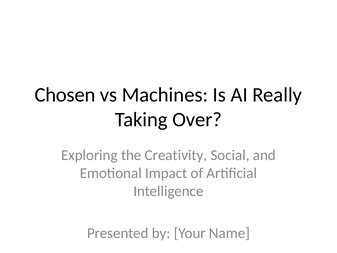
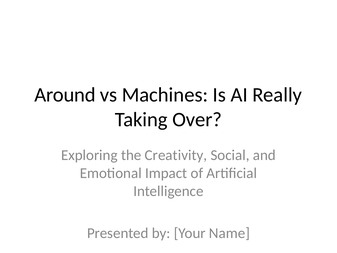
Chosen: Chosen -> Around
